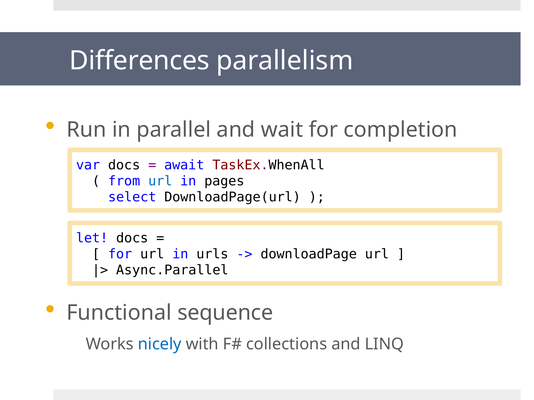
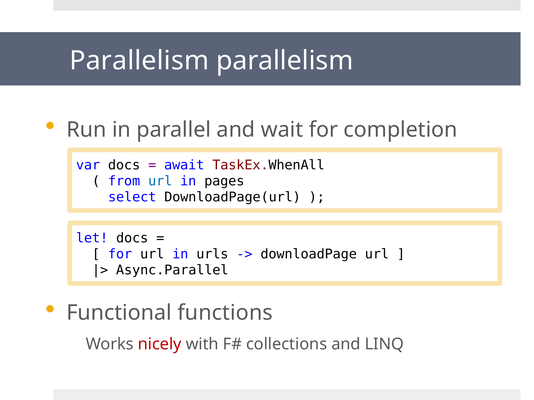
Differences at (139, 61): Differences -> Parallelism
sequence: sequence -> functions
nicely colour: blue -> red
